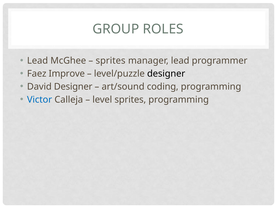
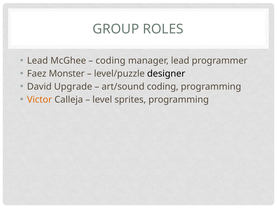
sprites at (111, 61): sprites -> coding
Improve: Improve -> Monster
David Designer: Designer -> Upgrade
Victor colour: blue -> orange
